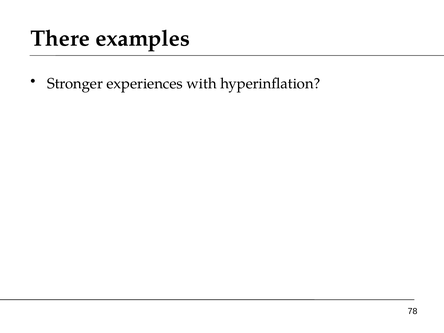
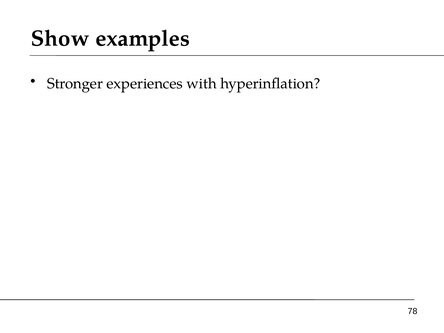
There: There -> Show
